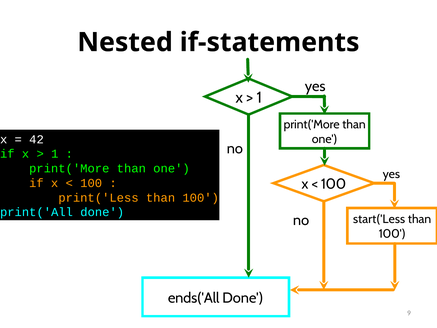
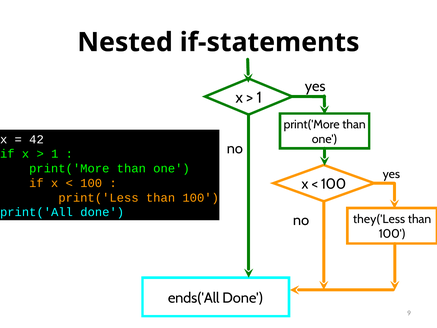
start('Less: start('Less -> they('Less
